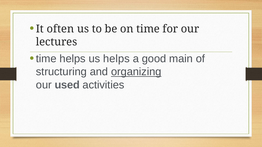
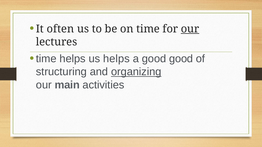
our at (190, 29) underline: none -> present
good main: main -> good
used: used -> main
